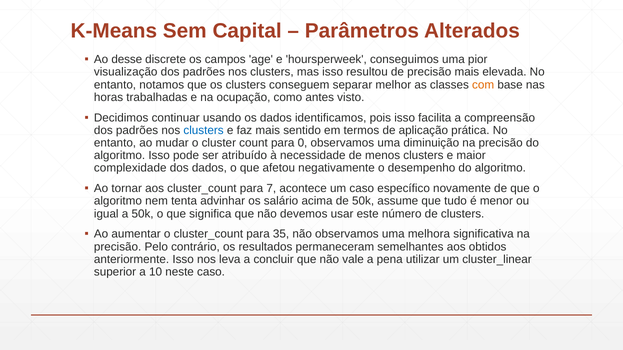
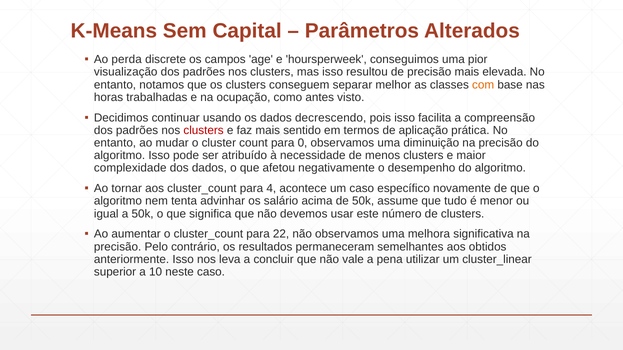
desse: desse -> perda
identificamos: identificamos -> decrescendo
clusters at (204, 130) colour: blue -> red
7: 7 -> 4
35: 35 -> 22
